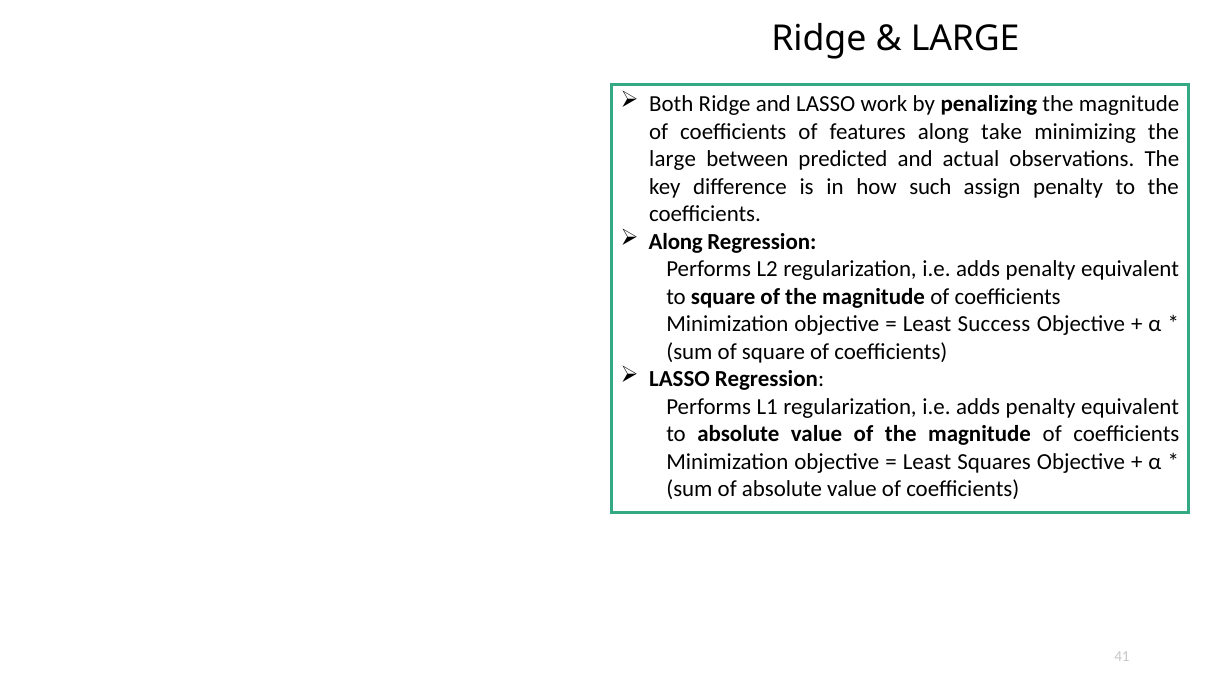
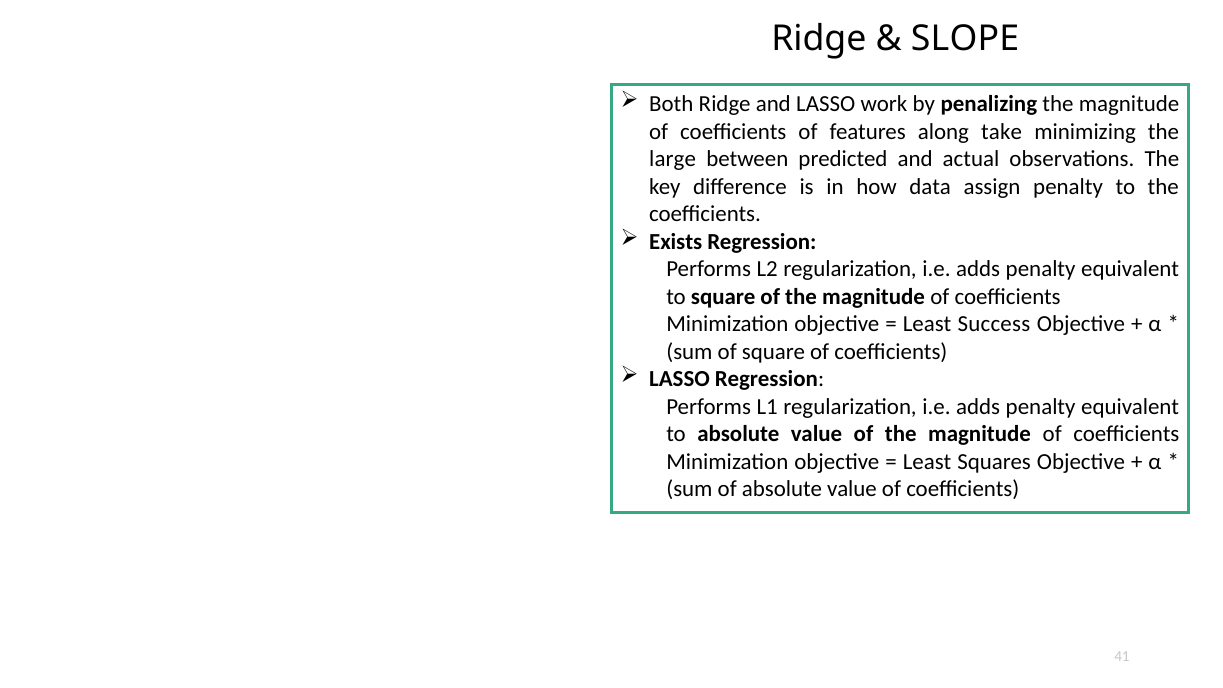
LARGE at (965, 38): LARGE -> SLOPE
such: such -> data
Along at (676, 242): Along -> Exists
